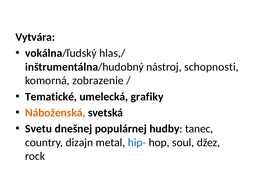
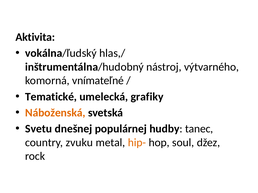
Vytvára: Vytvára -> Aktivita
schopnosti: schopnosti -> výtvarného
zobrazenie: zobrazenie -> vnímateľné
dizajn: dizajn -> zvuku
hip- colour: blue -> orange
